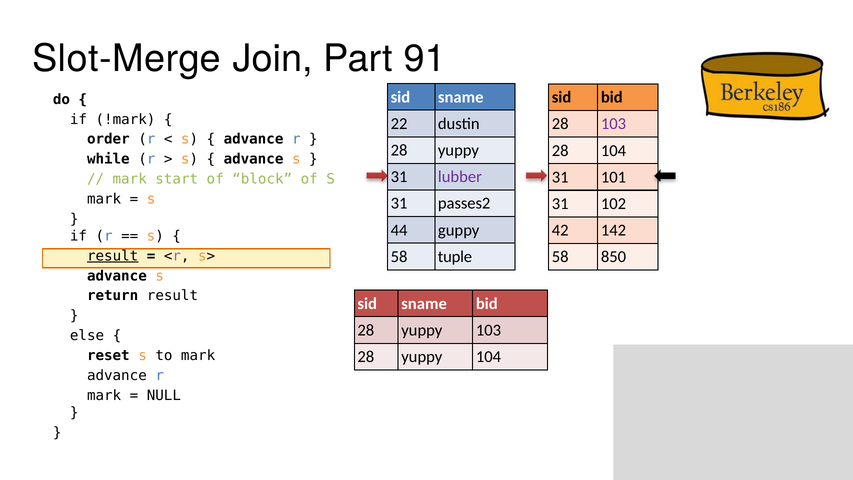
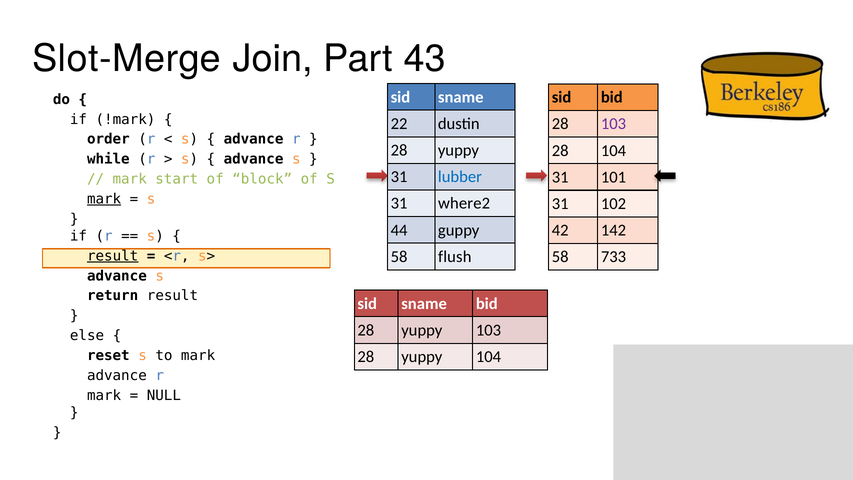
91: 91 -> 43
lubber colour: purple -> blue
mark at (104, 199) underline: none -> present
passes2: passes2 -> where2
tuple: tuple -> flush
850: 850 -> 733
